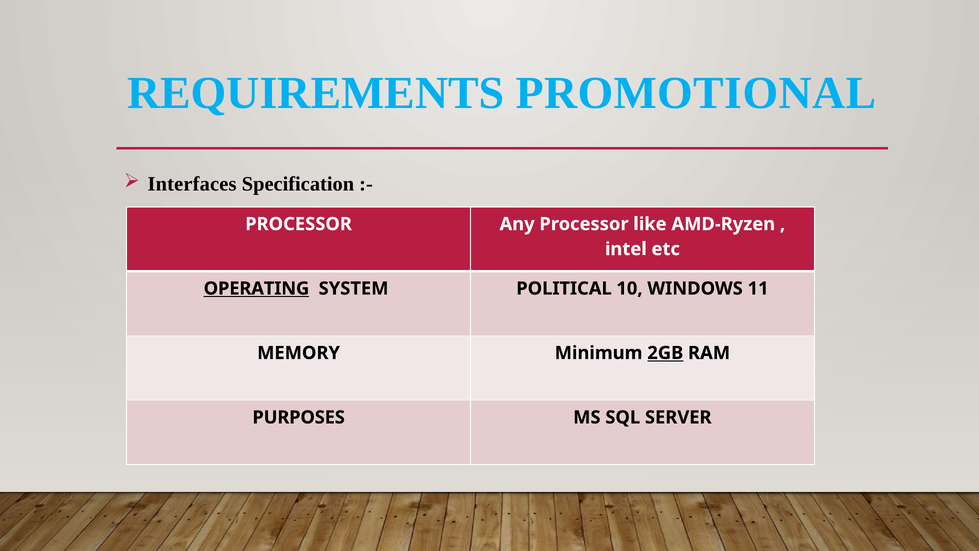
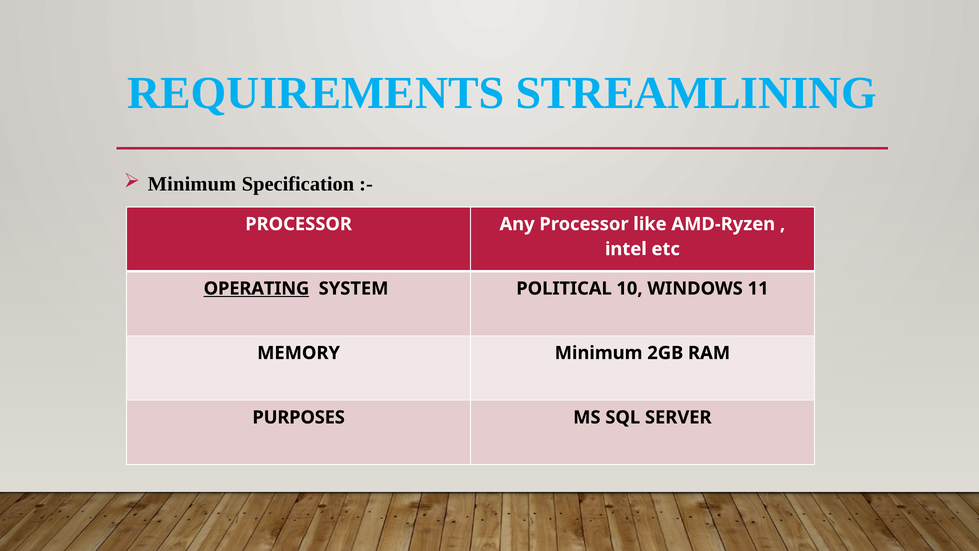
PROMOTIONAL: PROMOTIONAL -> STREAMLINING
Interfaces at (192, 184): Interfaces -> Minimum
2GB underline: present -> none
